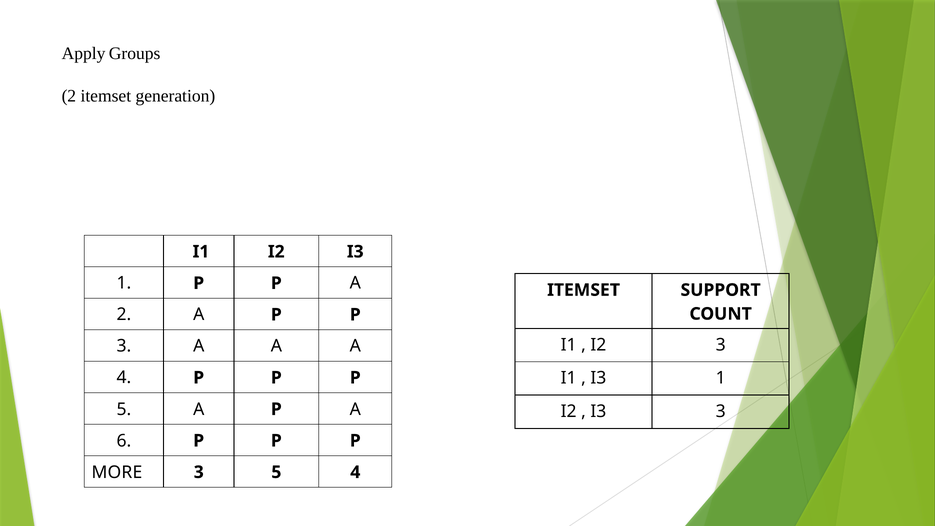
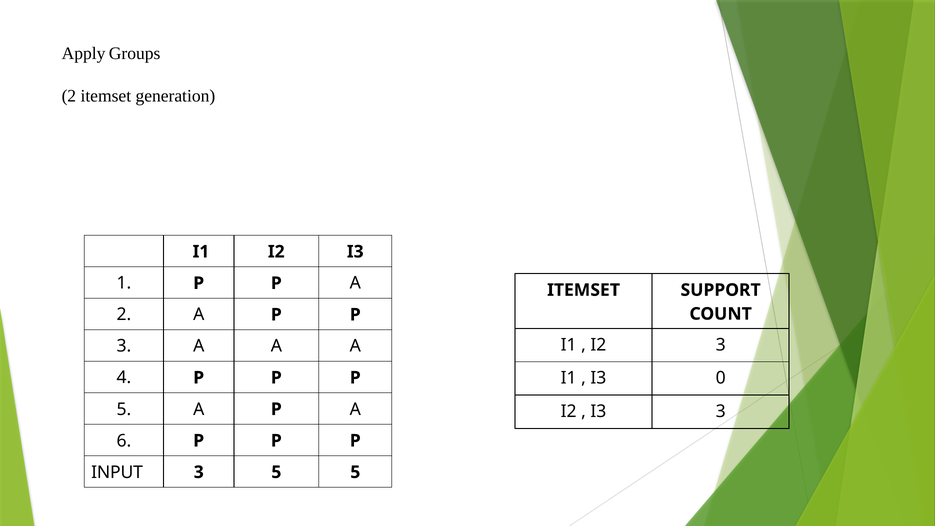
1 at (721, 378): 1 -> 0
MORE: MORE -> INPUT
5 4: 4 -> 5
